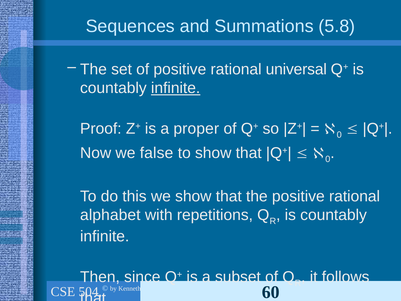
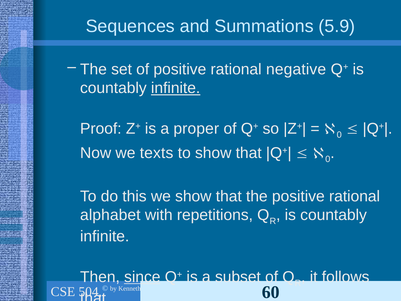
5.8: 5.8 -> 5.9
universal: universal -> negative
false: false -> texts
since underline: none -> present
